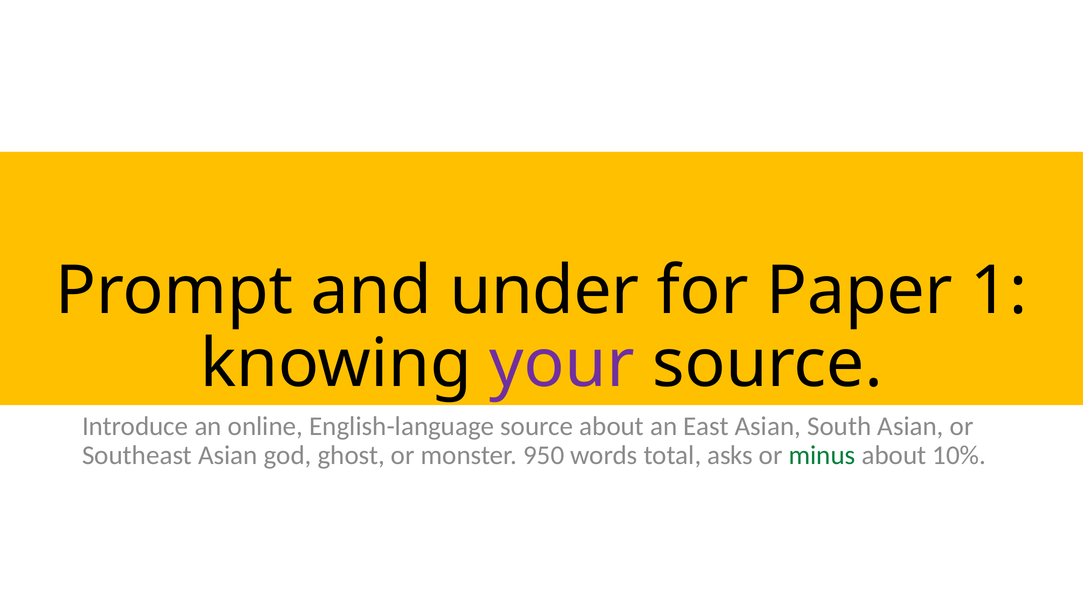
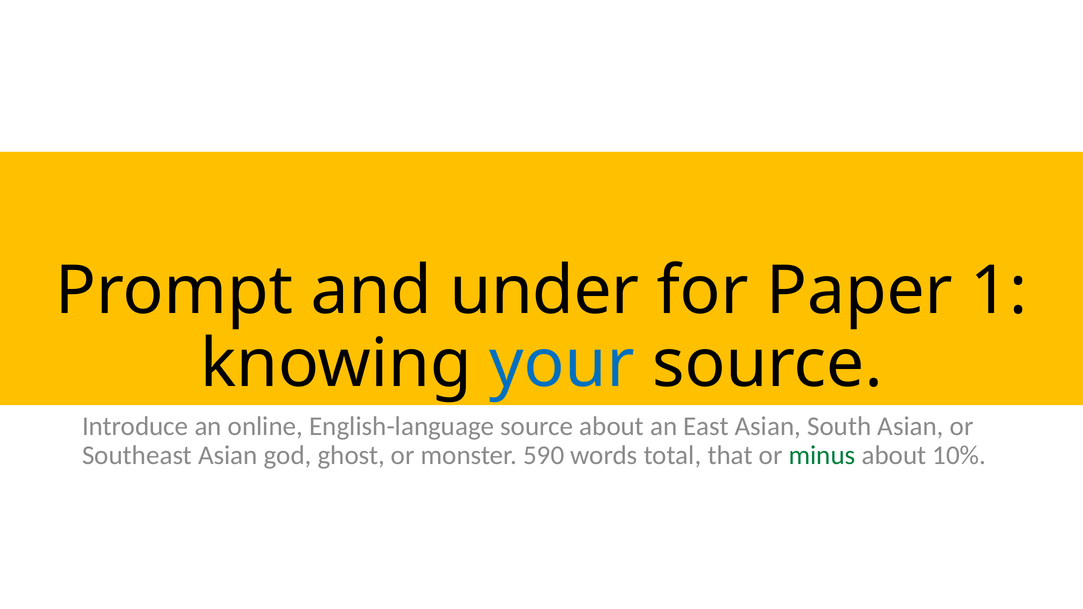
your colour: purple -> blue
950: 950 -> 590
asks: asks -> that
